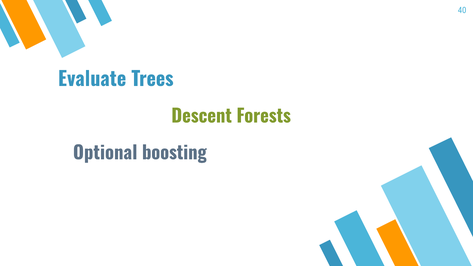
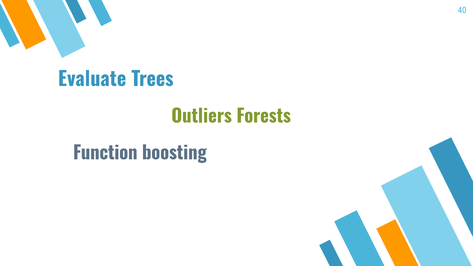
Descent: Descent -> Outliers
Optional: Optional -> Function
